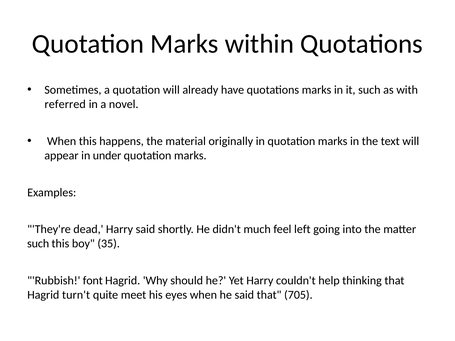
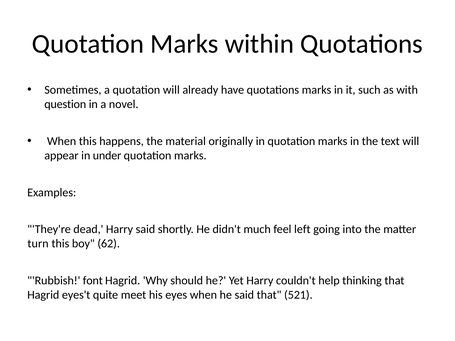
referred: referred -> question
such at (38, 244): such -> turn
35: 35 -> 62
turn't: turn't -> eyes't
705: 705 -> 521
